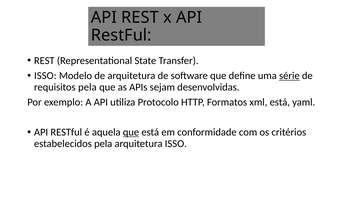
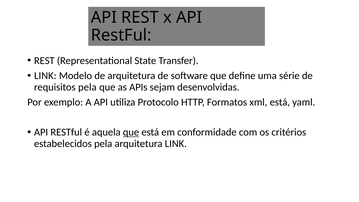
ISSO at (45, 76): ISSO -> LINK
série underline: present -> none
arquitetura ISSO: ISSO -> LINK
